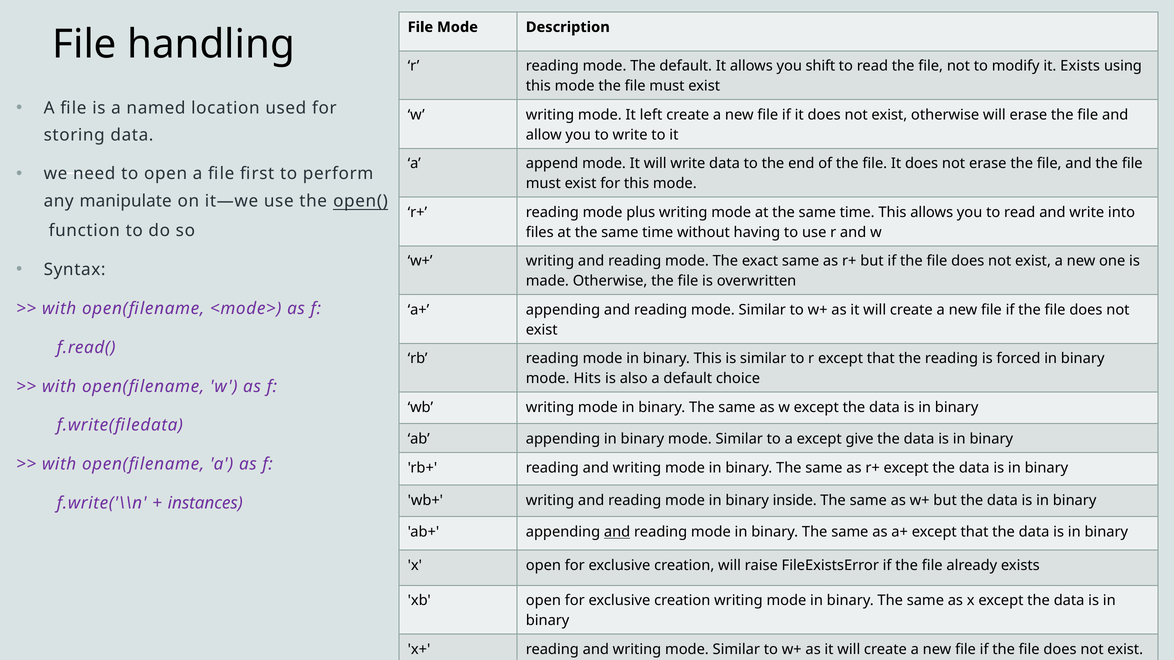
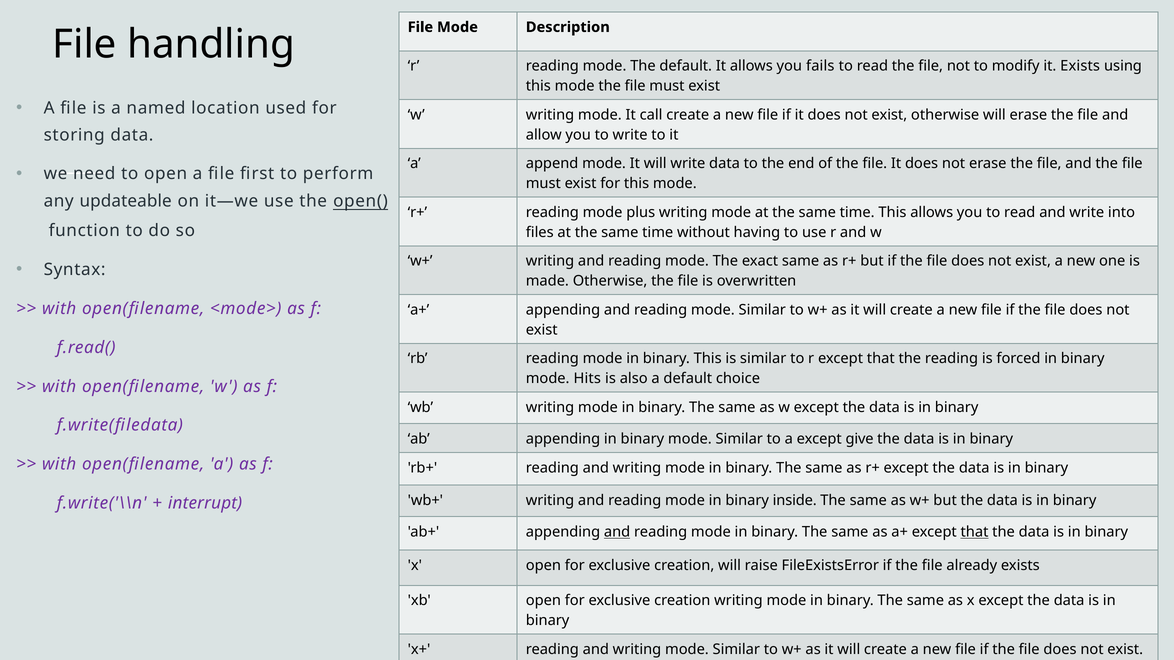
shift: shift -> fails
left: left -> call
manipulate: manipulate -> updateable
instances: instances -> interrupt
that at (975, 532) underline: none -> present
